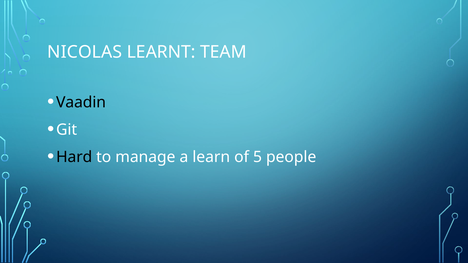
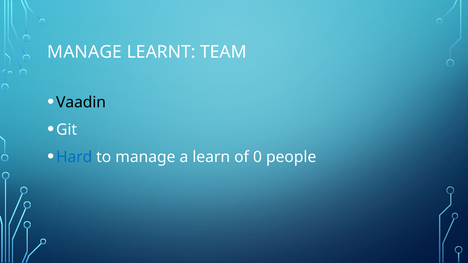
NICOLAS at (85, 52): NICOLAS -> MANAGE
Hard colour: black -> blue
5: 5 -> 0
